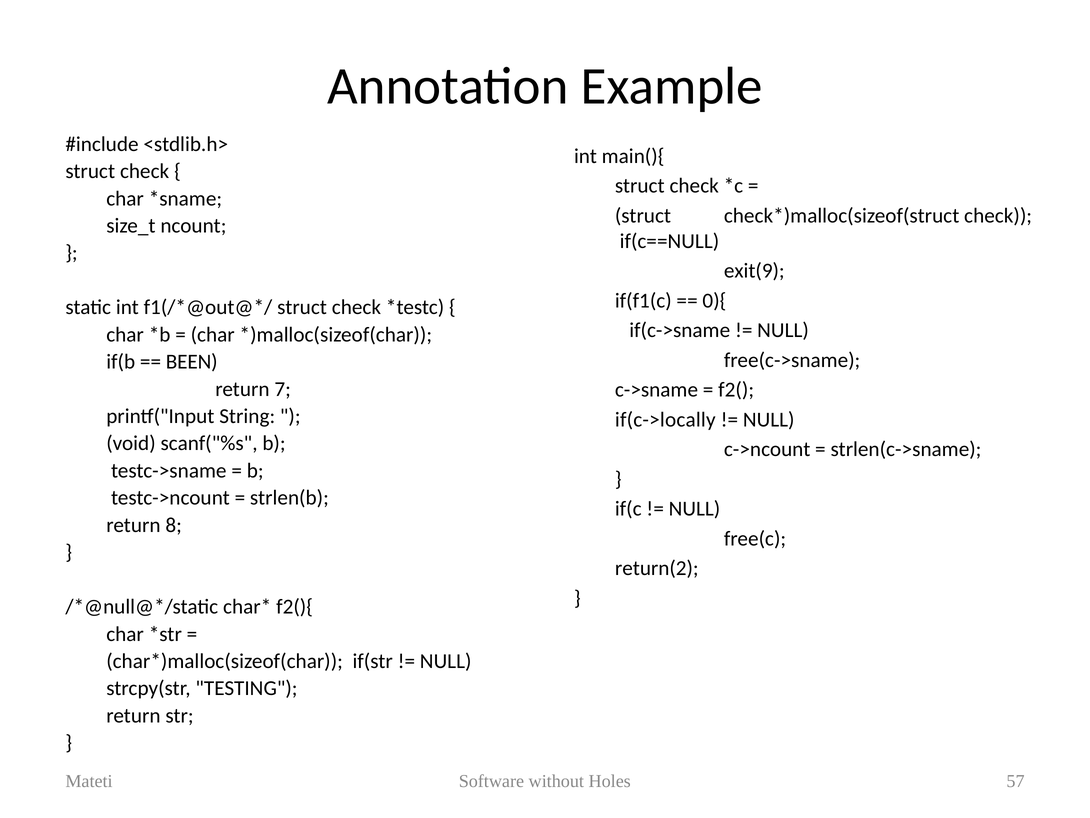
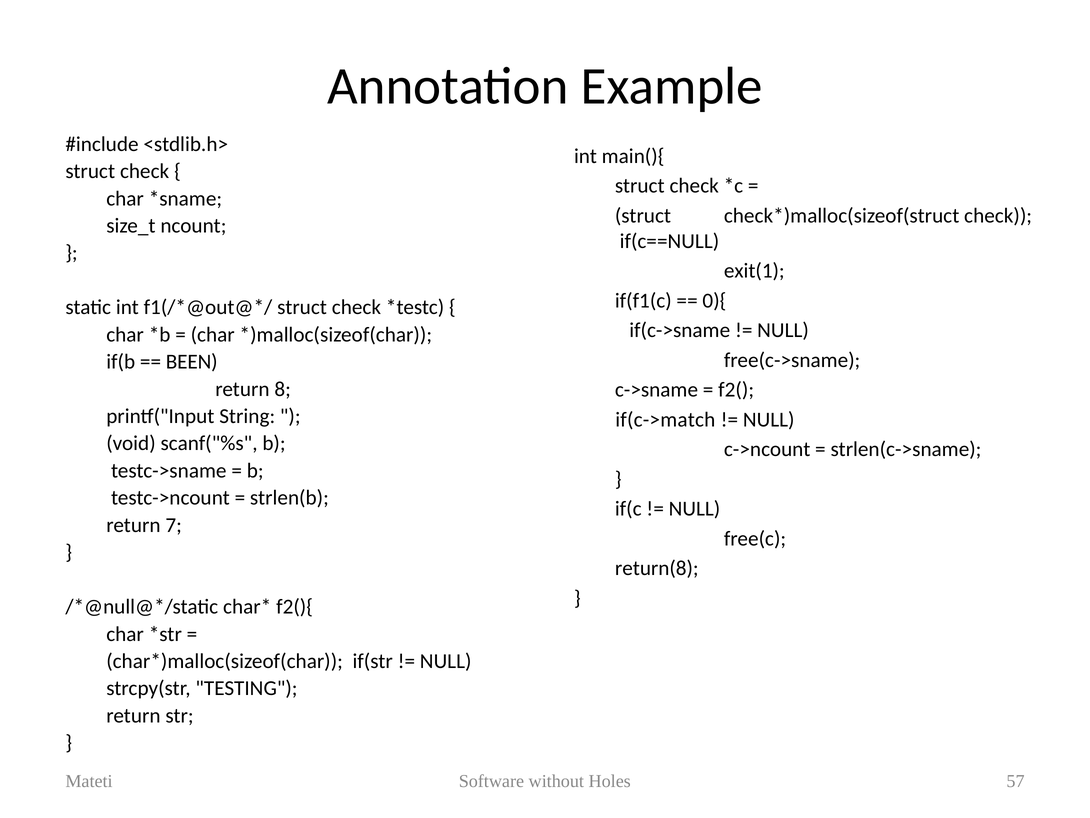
exit(9: exit(9 -> exit(1
7: 7 -> 8
if(c->locally: if(c->locally -> if(c->match
8: 8 -> 7
return(2: return(2 -> return(8
